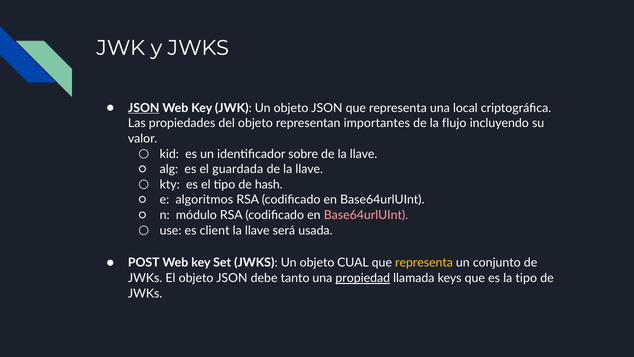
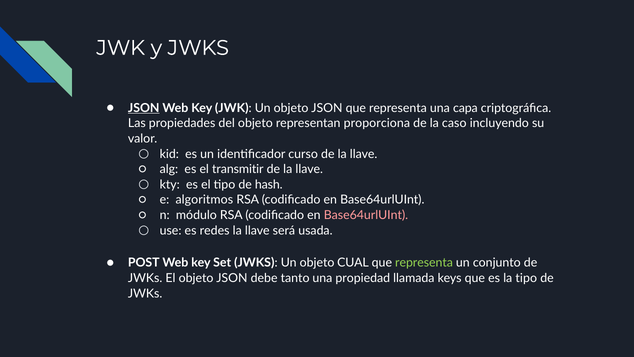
local: local -> capa
importantes: importantes -> proporciona
flujo: flujo -> caso
sobre: sobre -> curso
guardada: guardada -> transmitir
client: client -> redes
representa at (424, 263) colour: yellow -> light green
propiedad underline: present -> none
